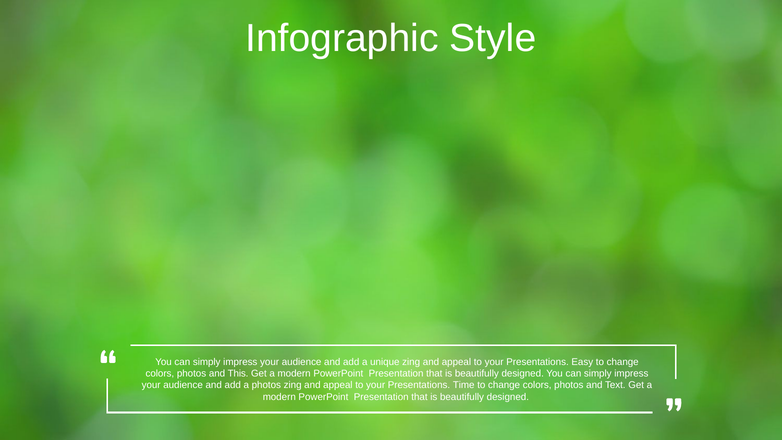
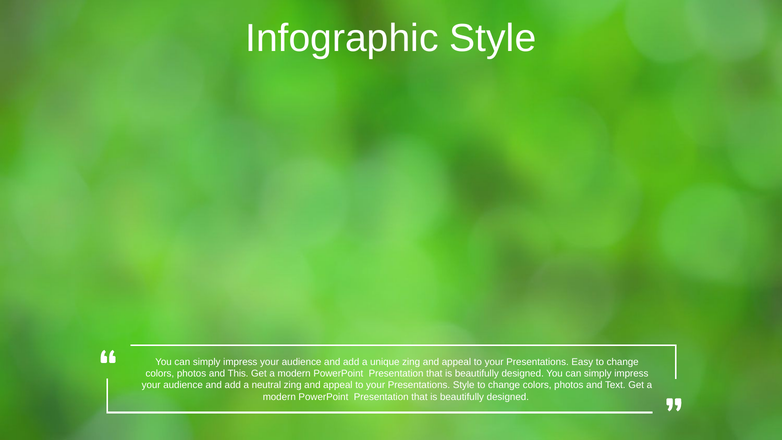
a photos: photos -> neutral
Presentations Time: Time -> Style
